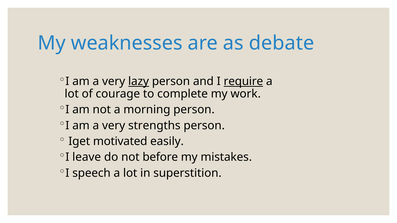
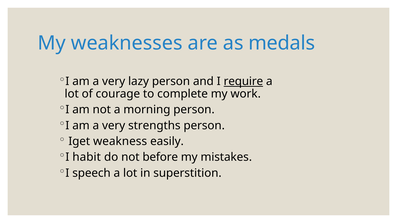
debate: debate -> medals
lazy underline: present -> none
motivated: motivated -> weakness
leave: leave -> habit
